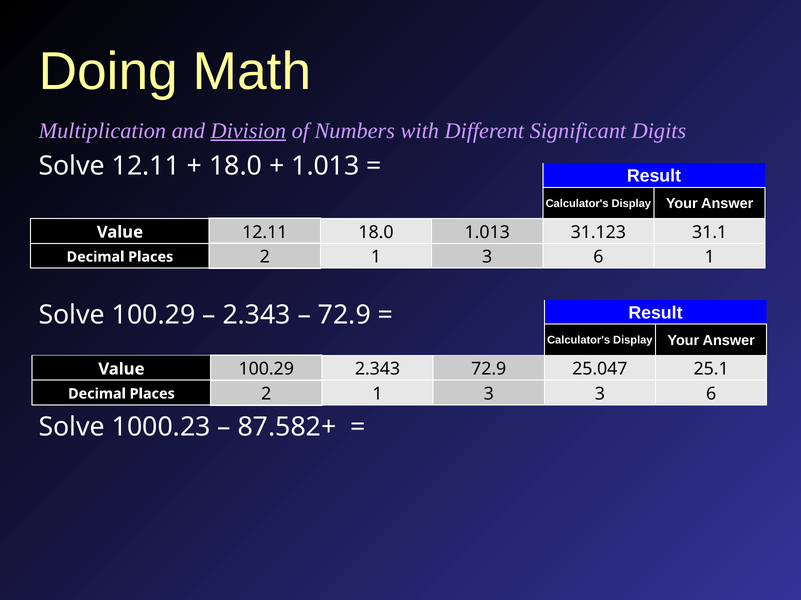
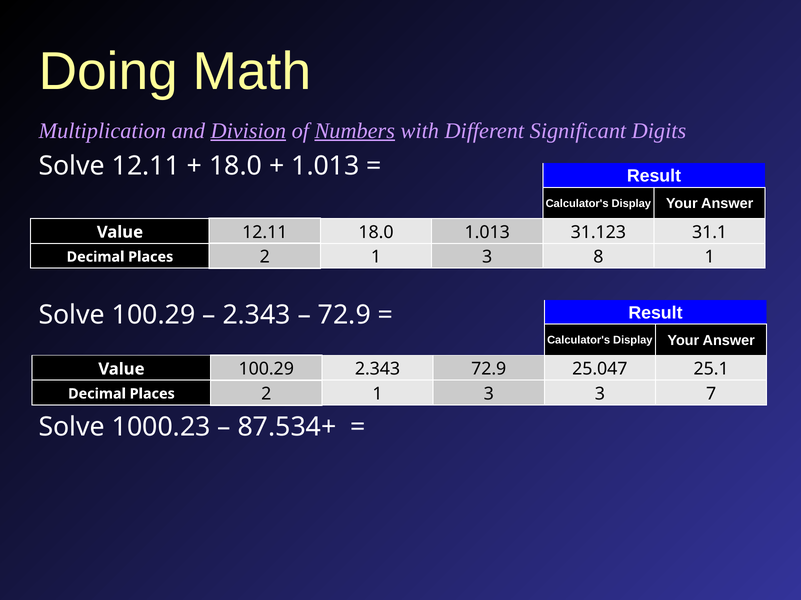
Numbers underline: none -> present
1 3 6: 6 -> 8
3 3 6: 6 -> 7
87.582+: 87.582+ -> 87.534+
